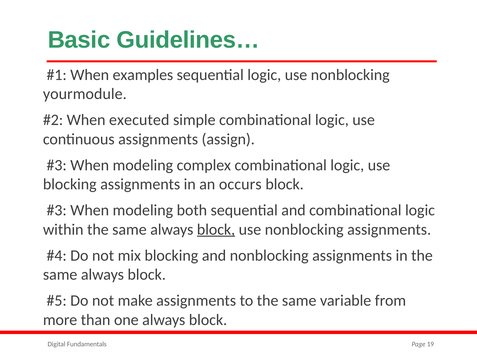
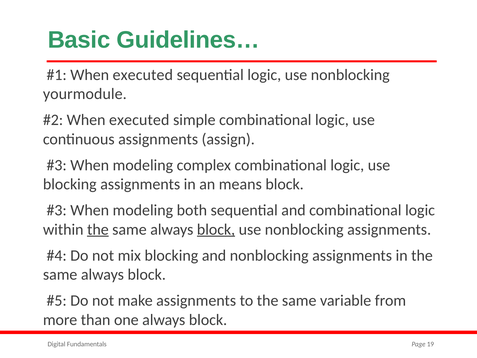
examples at (143, 75): examples -> executed
occurs: occurs -> means
the at (98, 229) underline: none -> present
